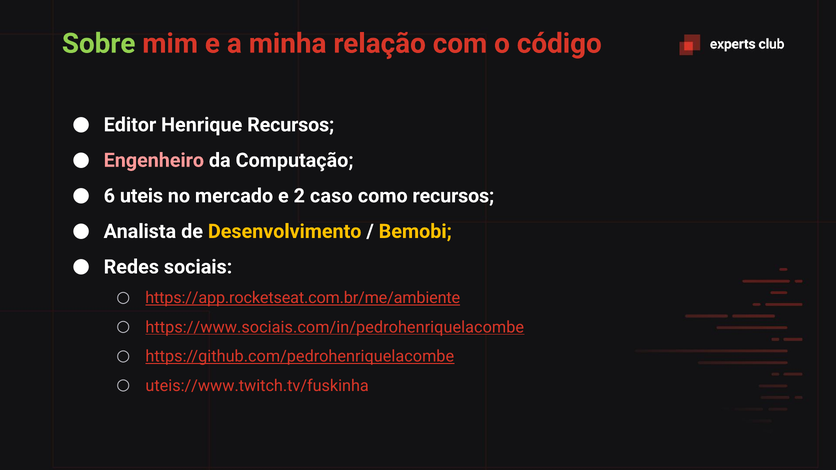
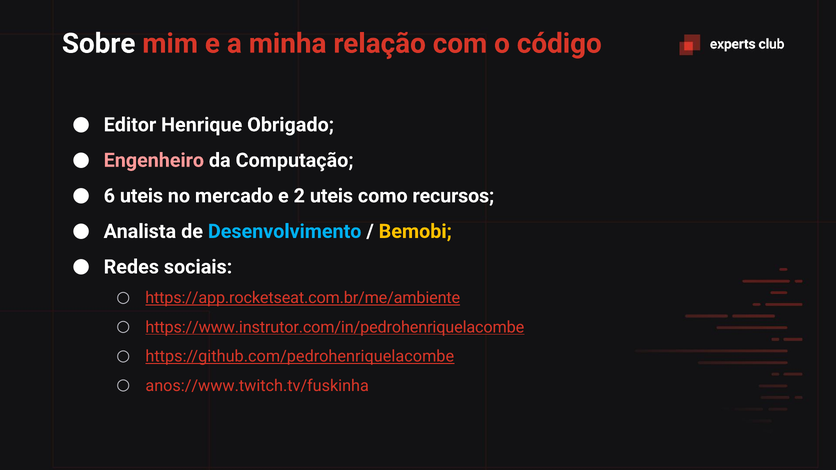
Sobre colour: light green -> white
Henrique Recursos: Recursos -> Obrigado
2 caso: caso -> uteis
Desenvolvimento colour: yellow -> light blue
https://www.sociais.com/in/pedrohenriquelacombe: https://www.sociais.com/in/pedrohenriquelacombe -> https://www.instrutor.com/in/pedrohenriquelacombe
uteis://www.twitch.tv/fuskinha: uteis://www.twitch.tv/fuskinha -> anos://www.twitch.tv/fuskinha
